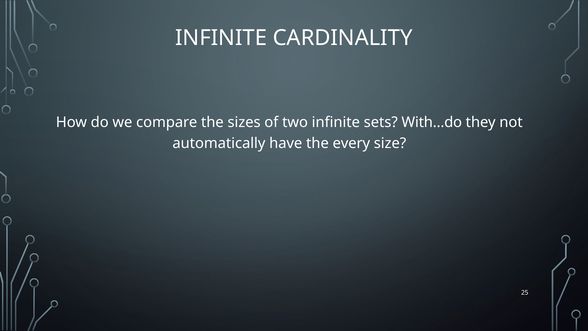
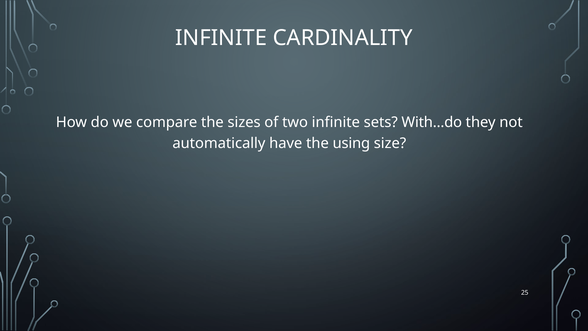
every: every -> using
